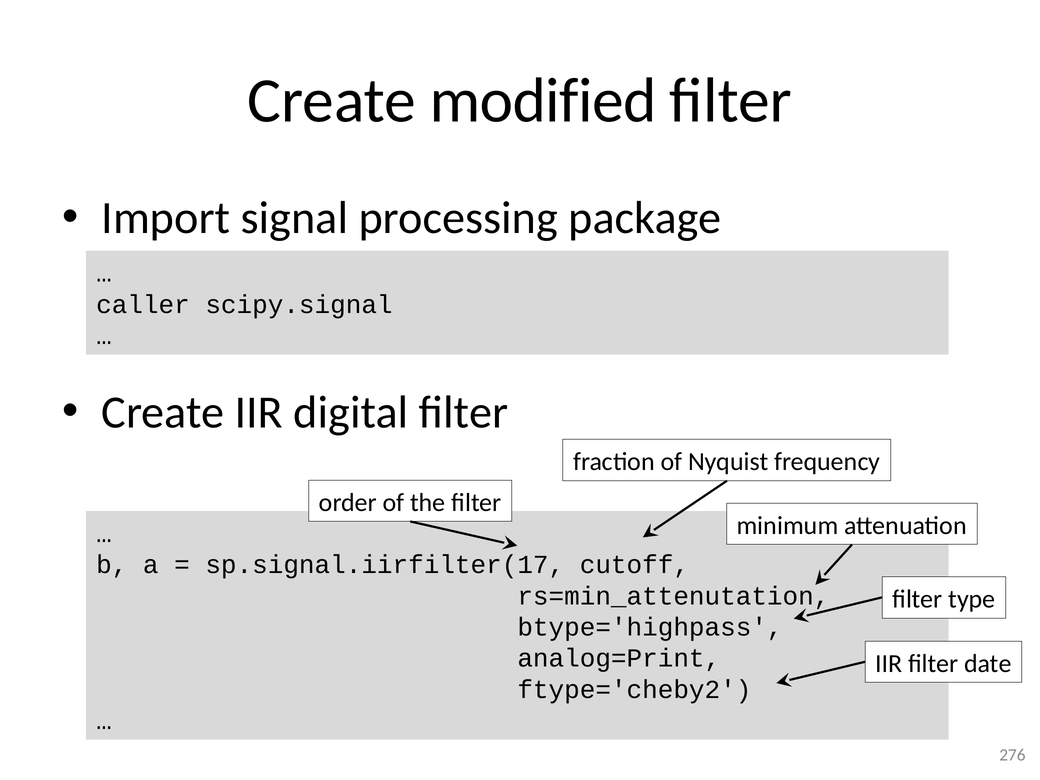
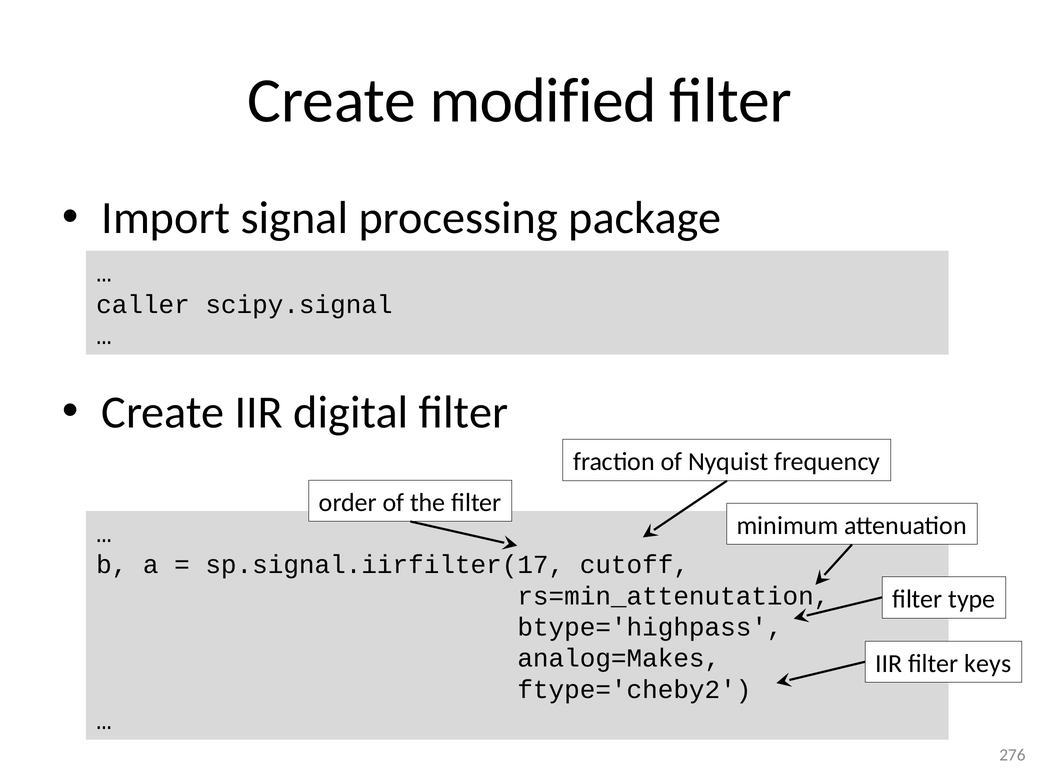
analog=Print: analog=Print -> analog=Makes
date: date -> keys
